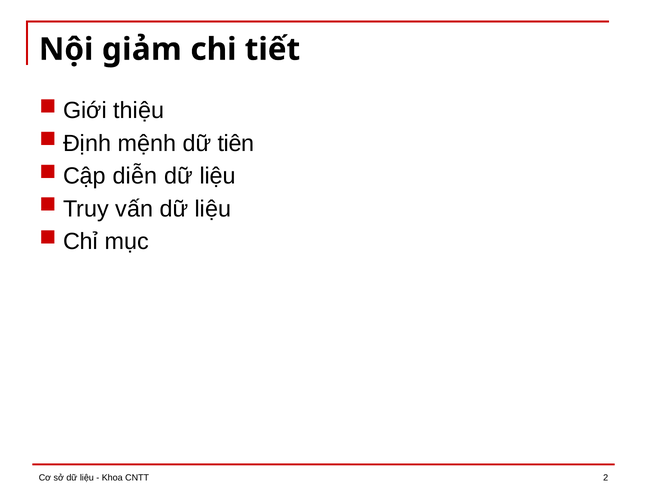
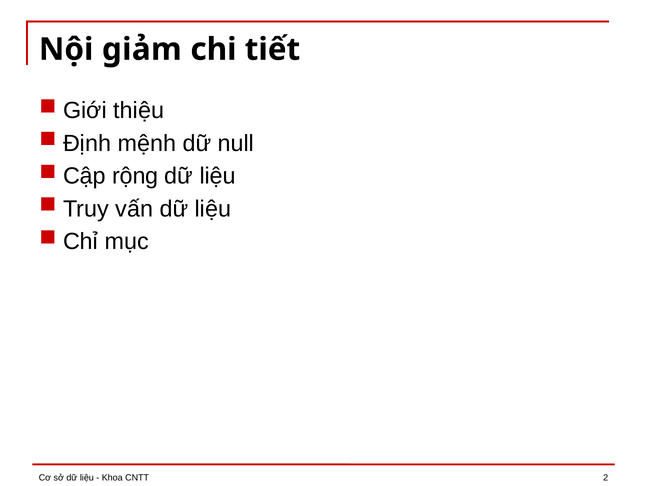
tiên: tiên -> null
diễn: diễn -> rộng
